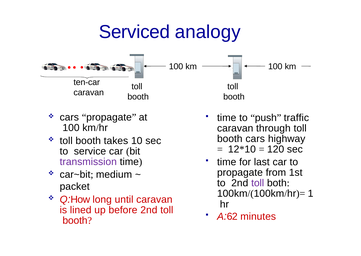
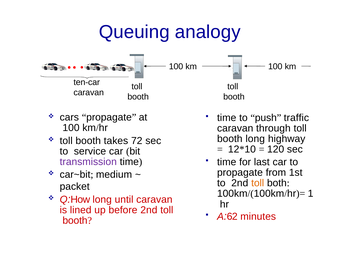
Serviced: Serviced -> Queuing
booth cars: cars -> long
10: 10 -> 72
toll at (258, 183) colour: purple -> orange
